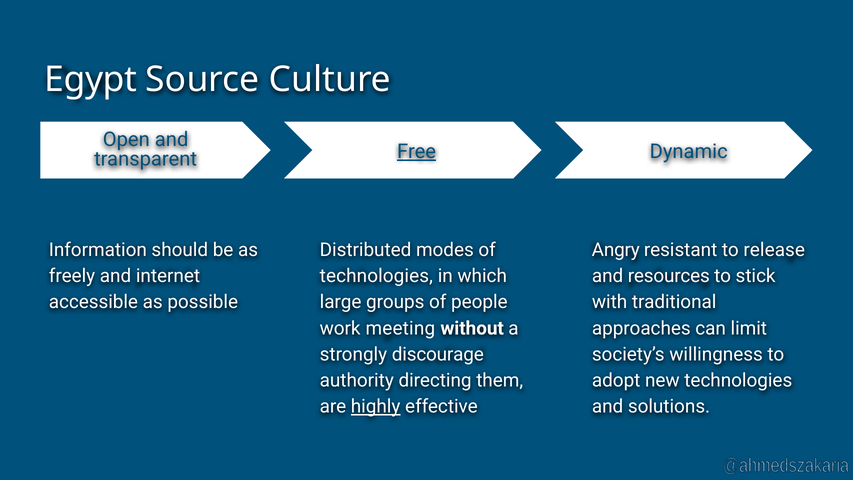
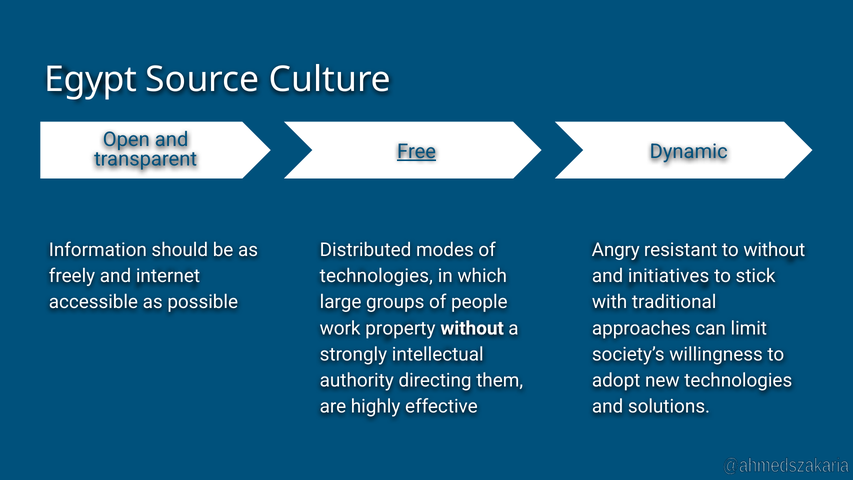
to release: release -> without
resources: resources -> initiatives
meeting: meeting -> property
discourage: discourage -> intellectual
highly underline: present -> none
